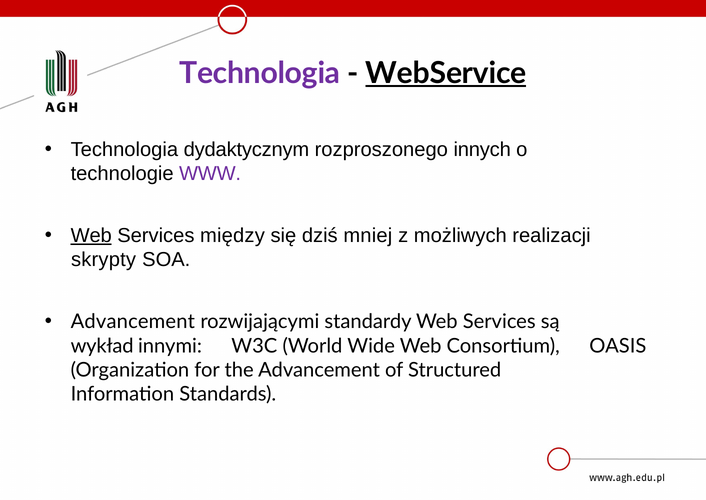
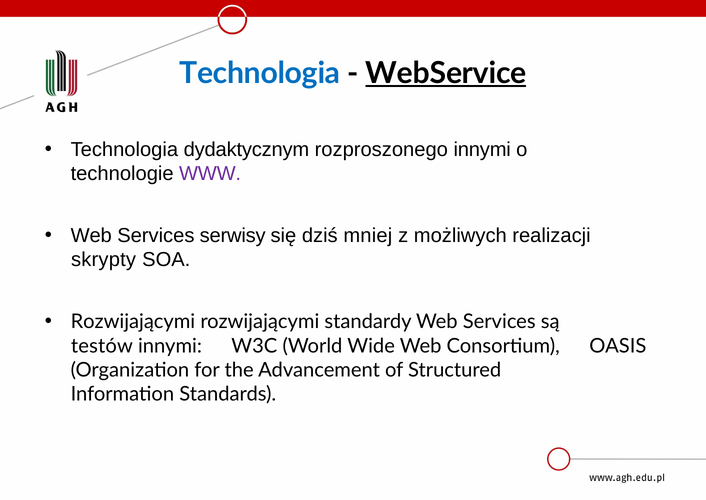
Technologia at (260, 73) colour: purple -> blue
rozproszonego innych: innych -> innymi
Web at (91, 235) underline: present -> none
między: między -> serwisy
Advancement at (133, 321): Advancement -> Rozwijającymi
wykład: wykład -> testów
